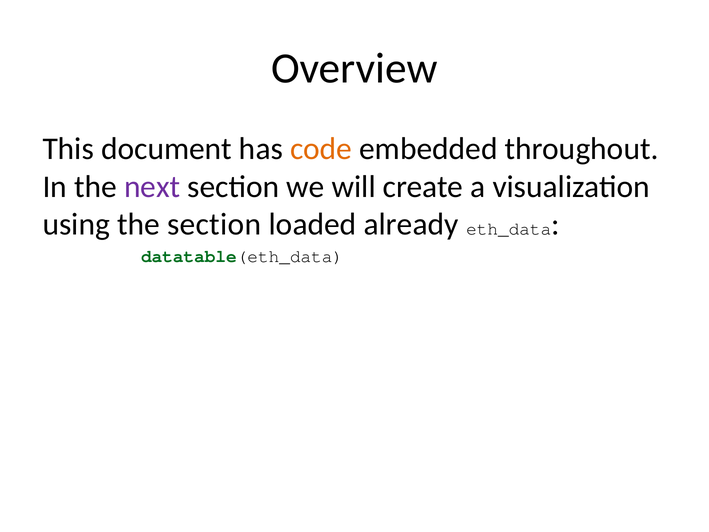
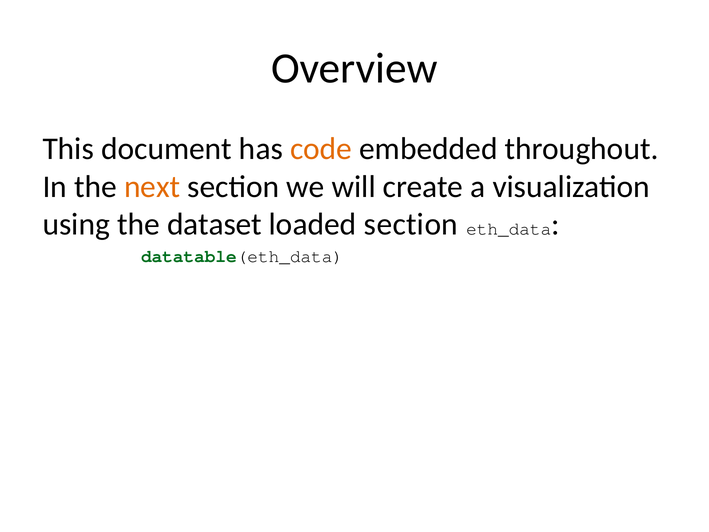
next colour: purple -> orange
the section: section -> dataset
loaded already: already -> section
